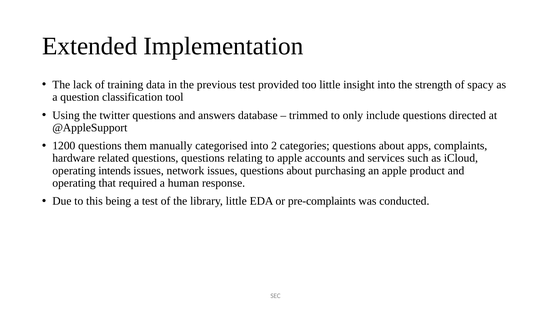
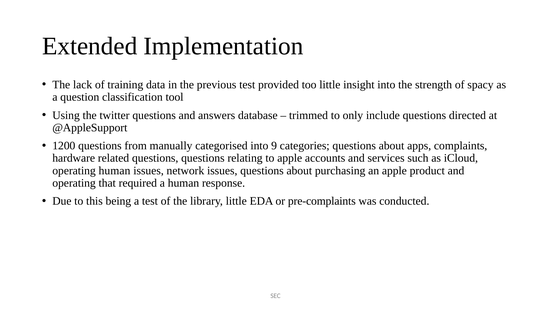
them: them -> from
2: 2 -> 9
operating intends: intends -> human
